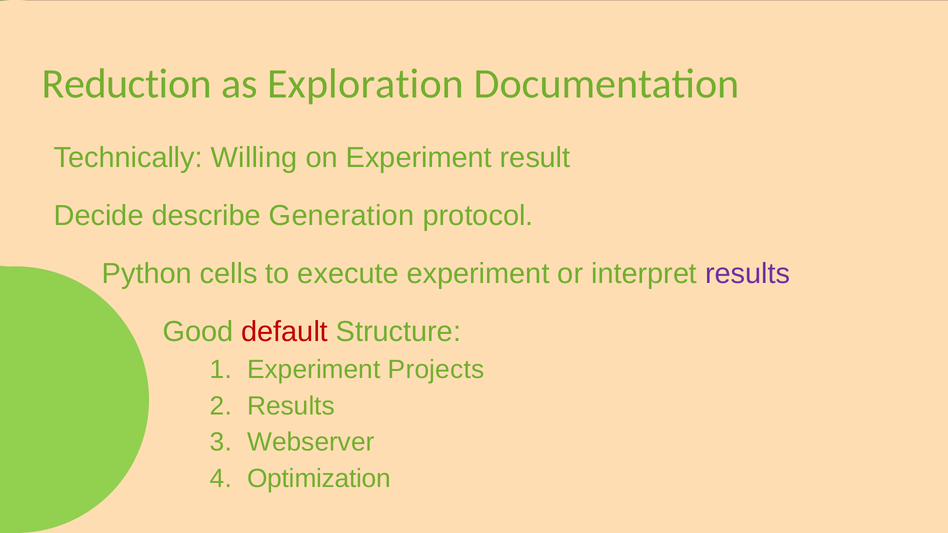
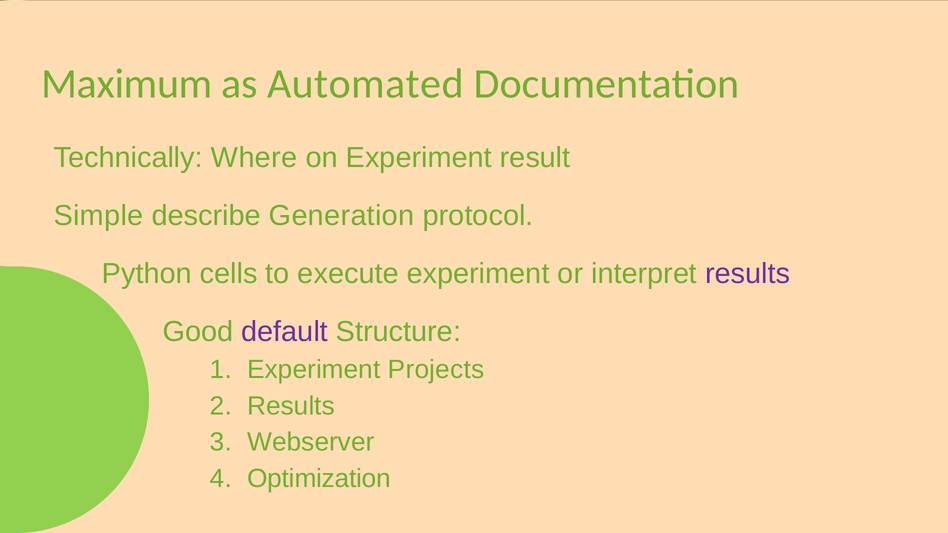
Reduction: Reduction -> Maximum
Exploration: Exploration -> Automated
Willing: Willing -> Where
Decide: Decide -> Simple
default colour: red -> purple
